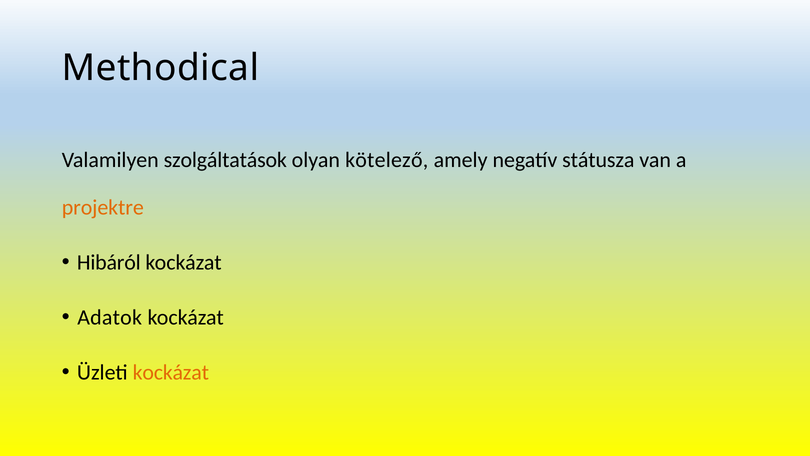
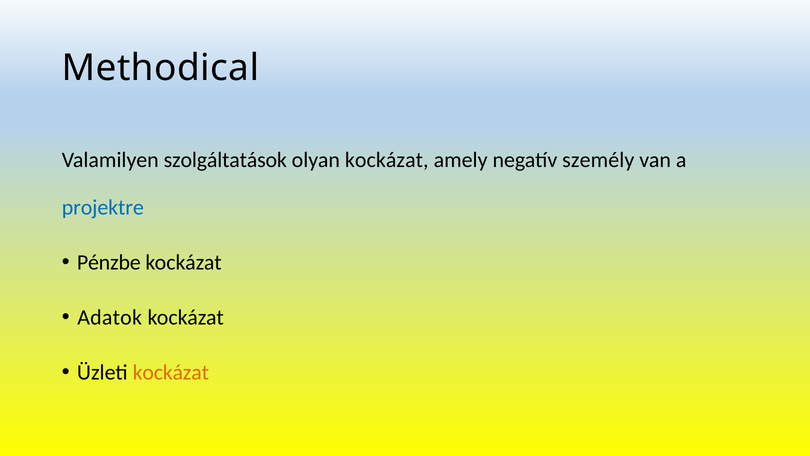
olyan kötelező: kötelező -> kockázat
státusza: státusza -> személy
projektre colour: orange -> blue
Hibáról: Hibáról -> Pénzbe
